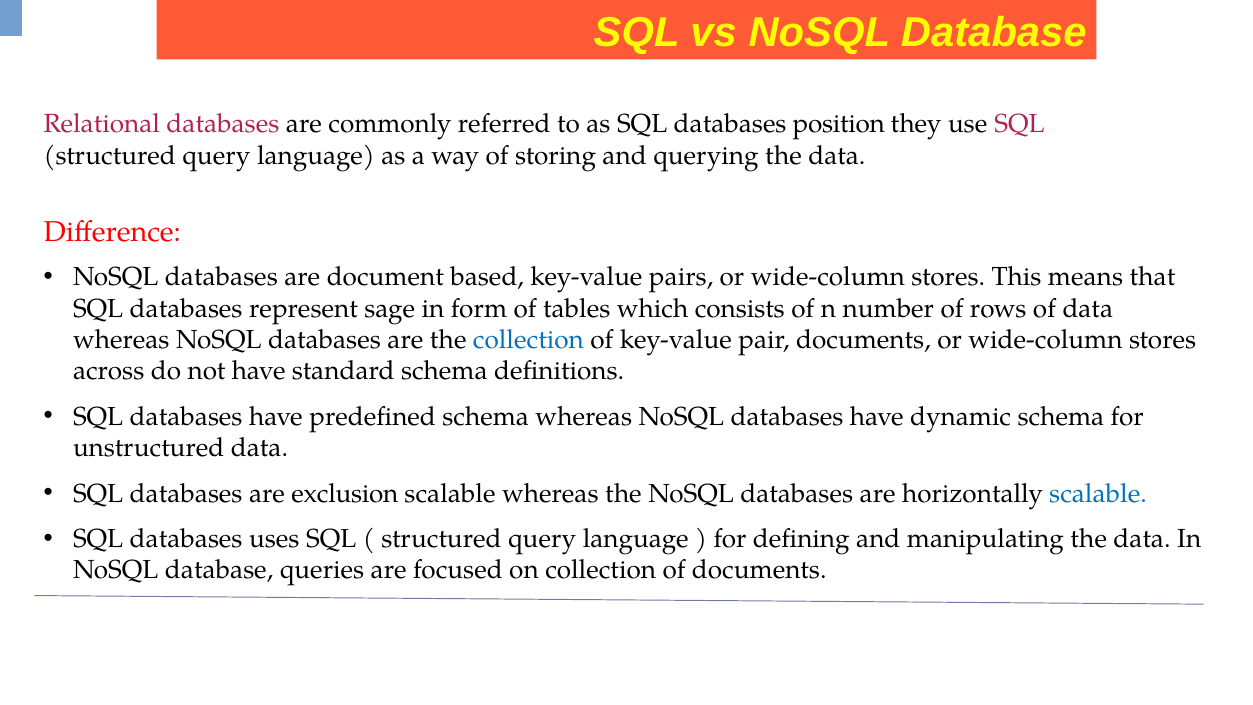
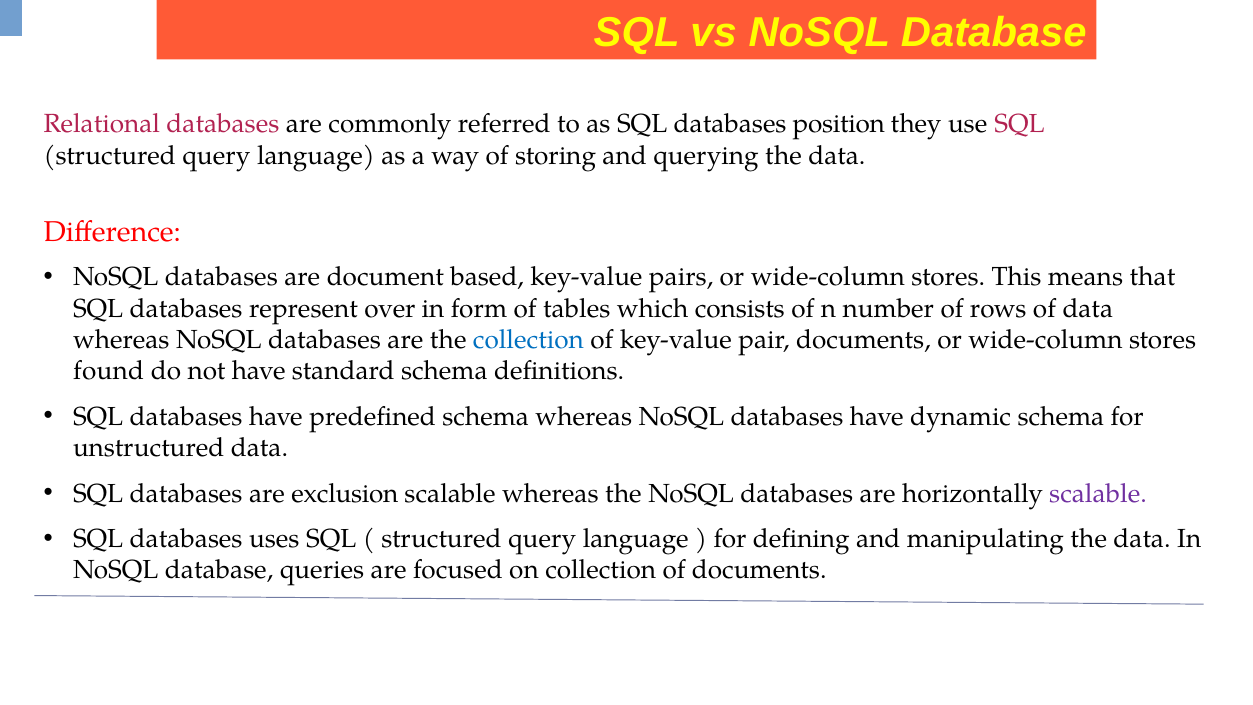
sage: sage -> over
across: across -> found
scalable at (1098, 493) colour: blue -> purple
